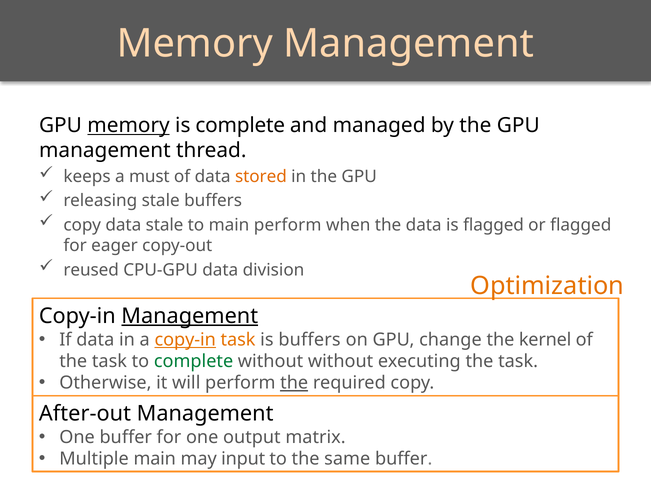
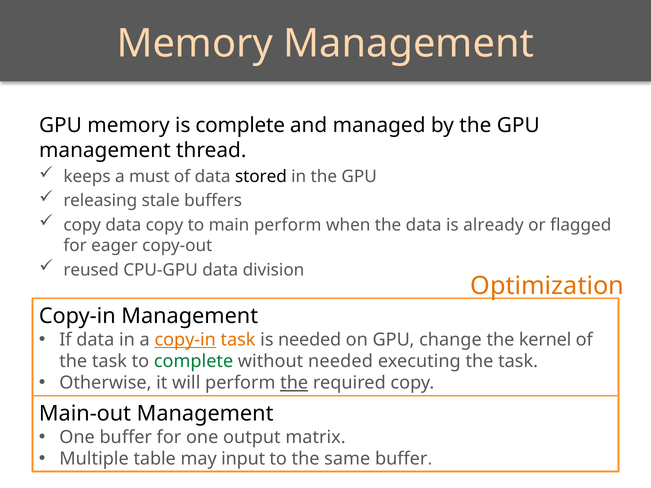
memory at (129, 126) underline: present -> none
stored colour: orange -> black
data stale: stale -> copy
is flagged: flagged -> already
Management at (190, 316) underline: present -> none
is buffers: buffers -> needed
without without: without -> needed
After-out: After-out -> Main-out
Multiple main: main -> table
